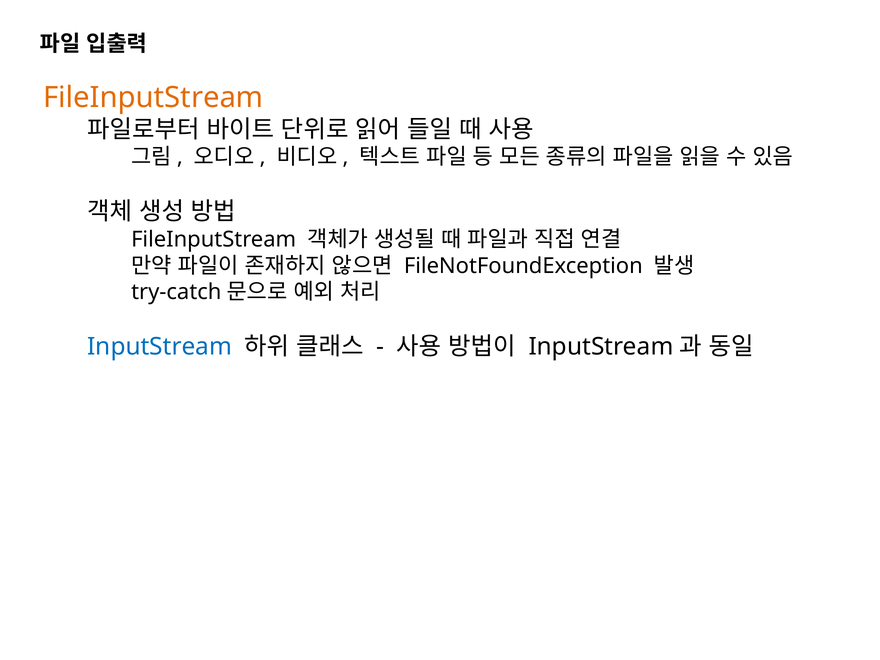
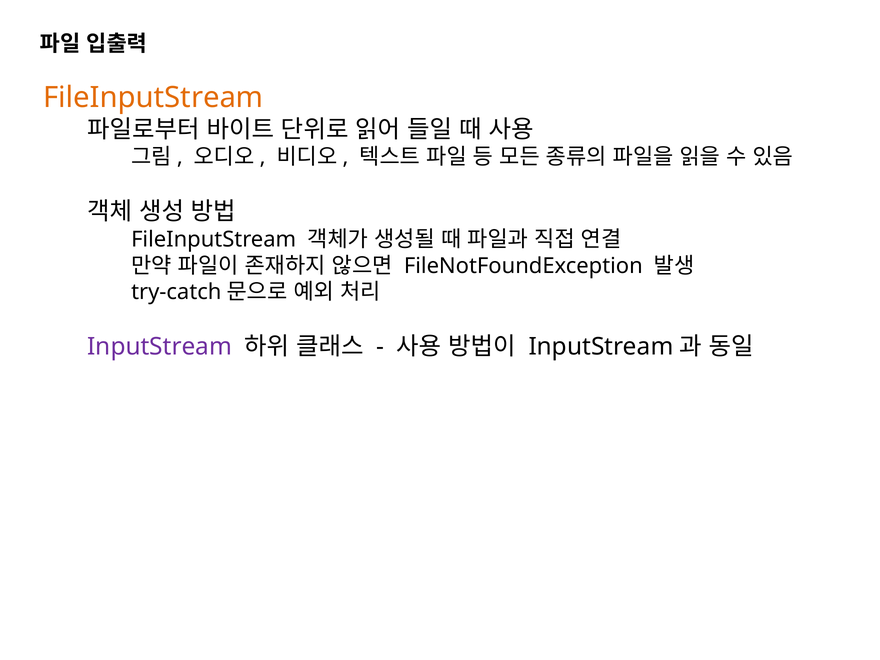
InputStream at (160, 347) colour: blue -> purple
